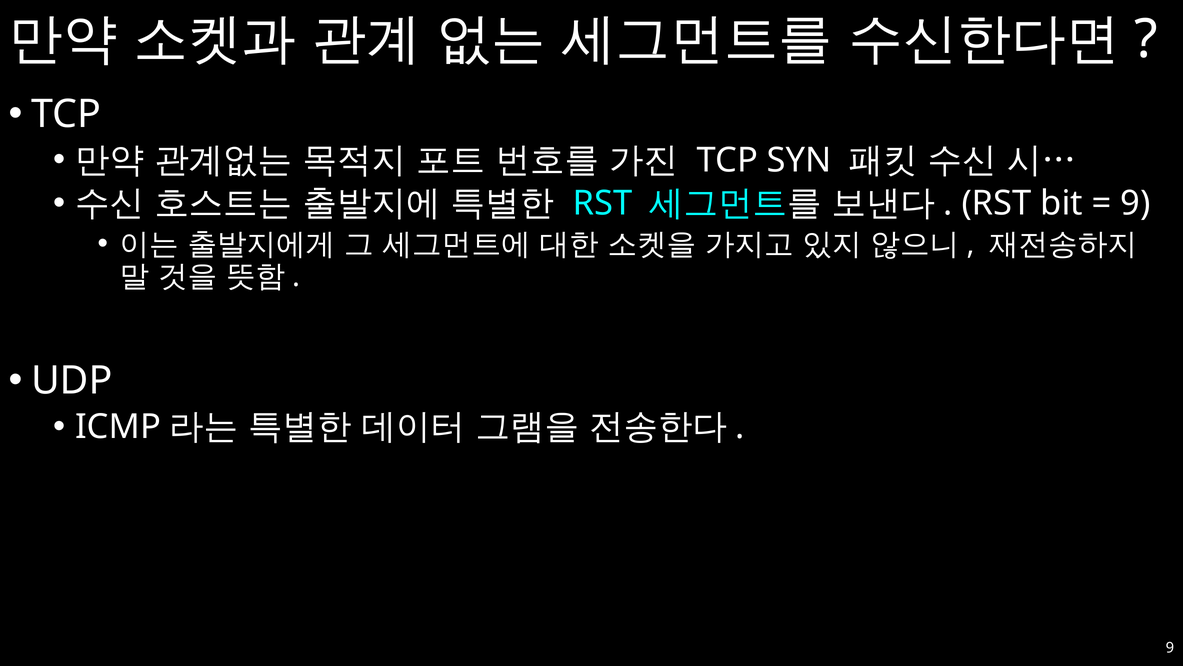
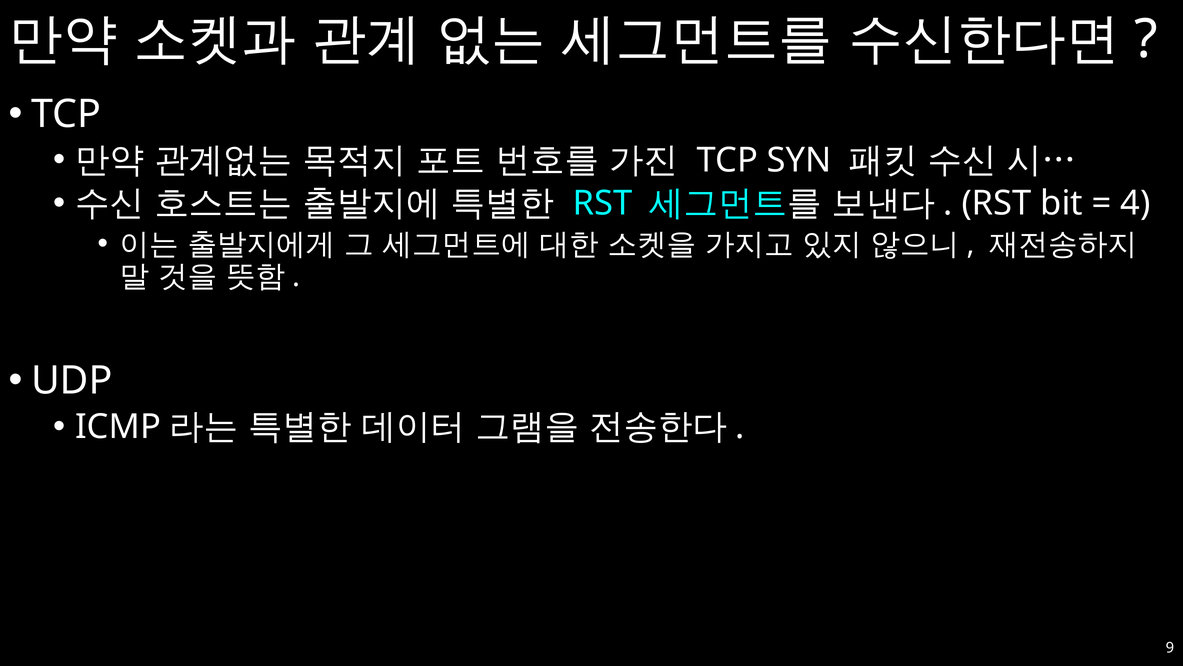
9 at (1135, 203): 9 -> 4
